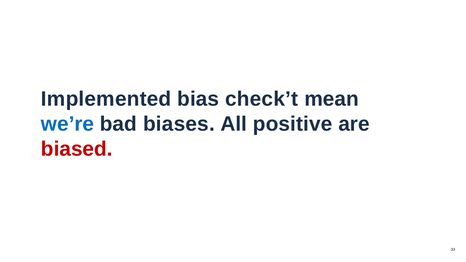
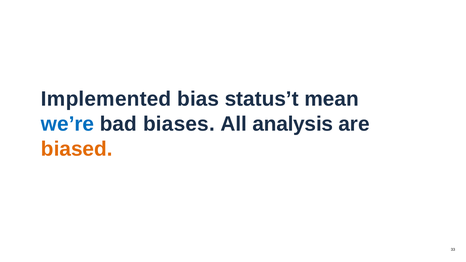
check’t: check’t -> status’t
positive: positive -> analysis
biased colour: red -> orange
